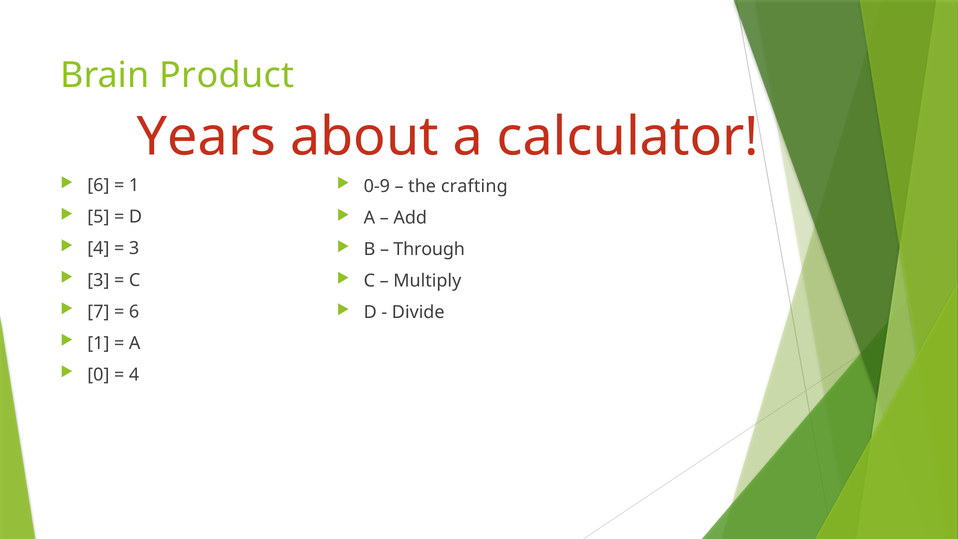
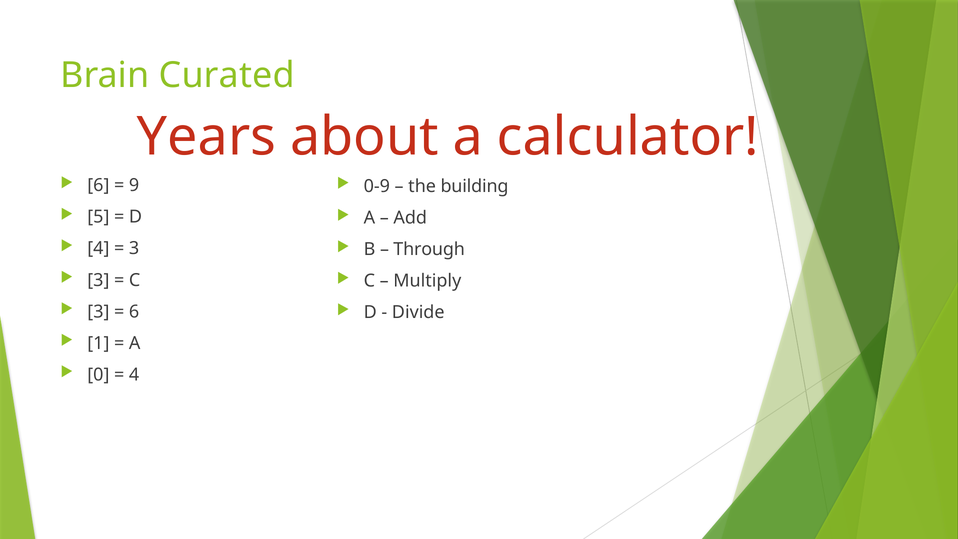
Product: Product -> Curated
1 at (134, 185): 1 -> 9
crafting: crafting -> building
7 at (98, 312): 7 -> 3
